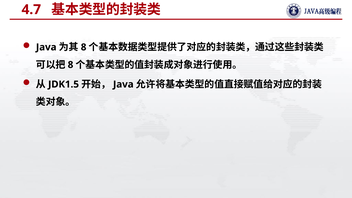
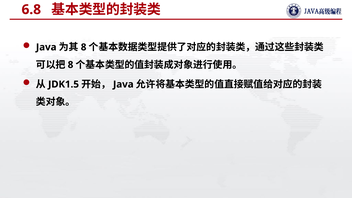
4.7: 4.7 -> 6.8
